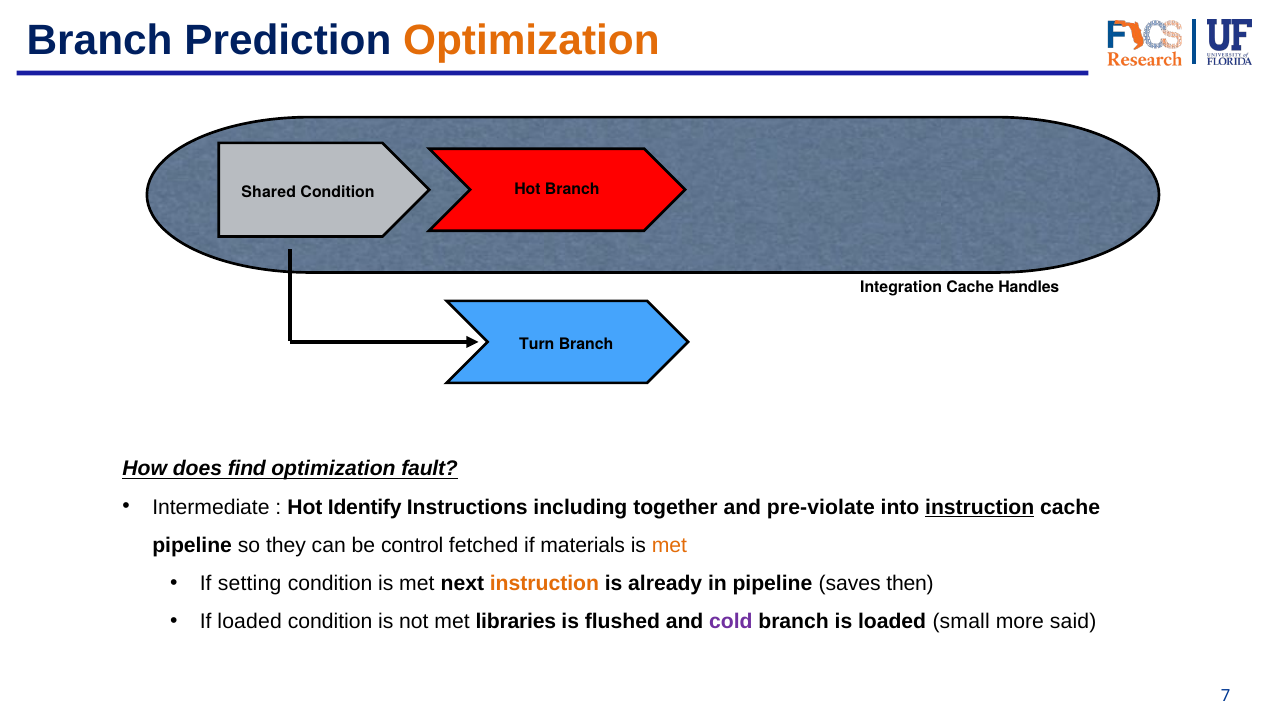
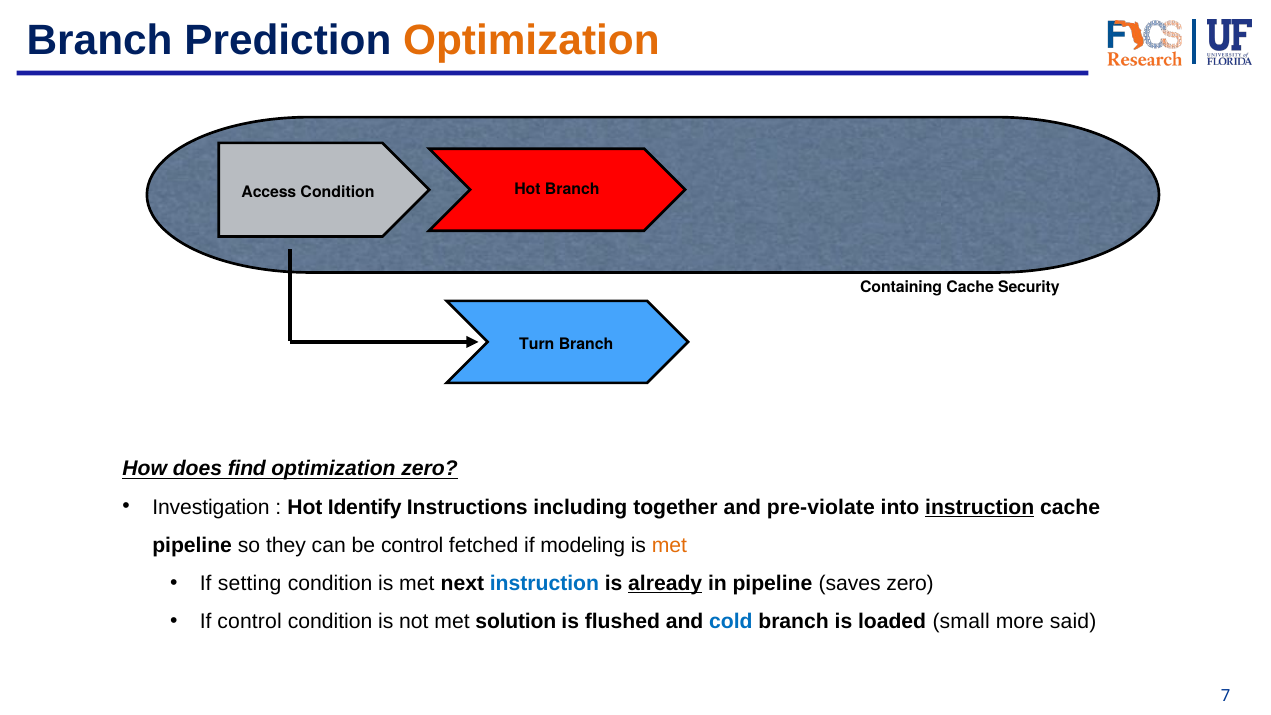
Shared: Shared -> Access
Integration: Integration -> Containing
Handles: Handles -> Security
optimization fault: fault -> zero
Intermediate: Intermediate -> Investigation
materials: materials -> modeling
instruction at (544, 583) colour: orange -> blue
already underline: none -> present
saves then: then -> zero
If loaded: loaded -> control
libraries: libraries -> solution
cold colour: purple -> blue
